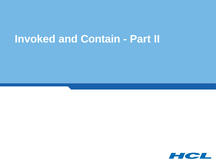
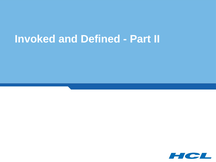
Contain: Contain -> Defined
